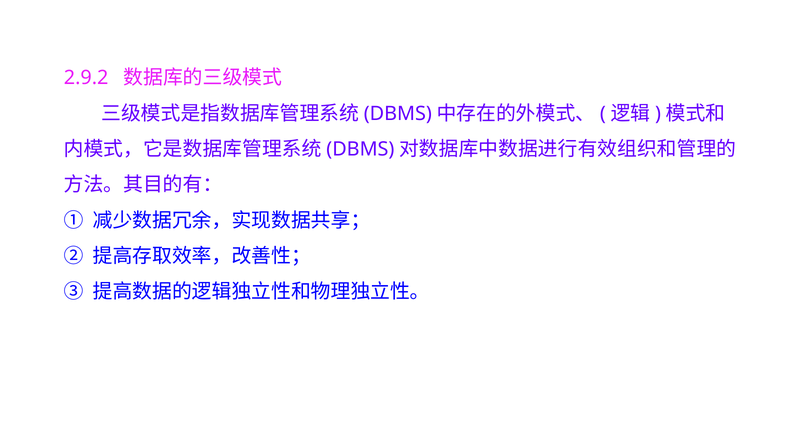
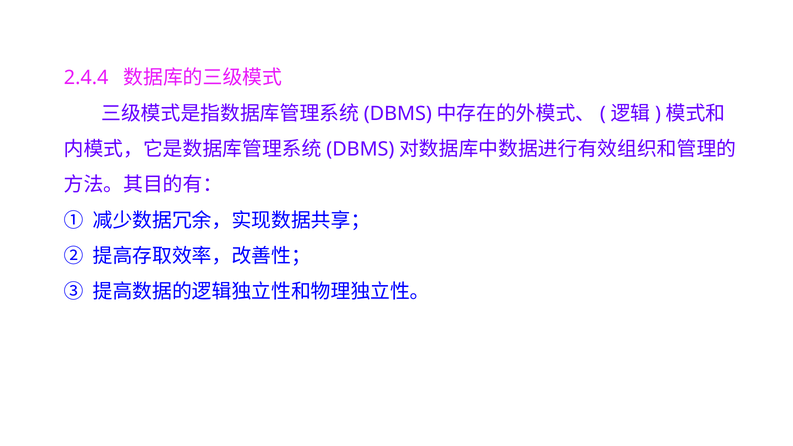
2.9.2: 2.9.2 -> 2.4.4
